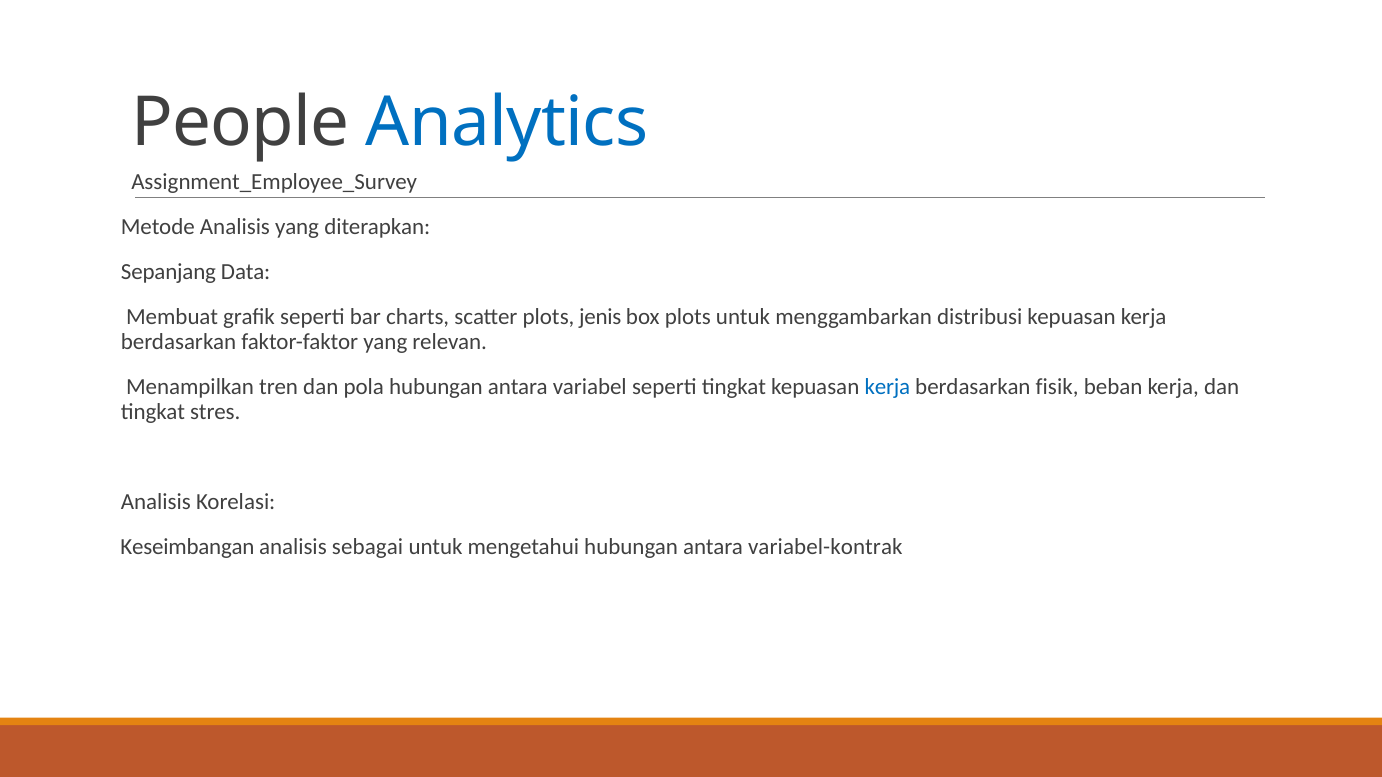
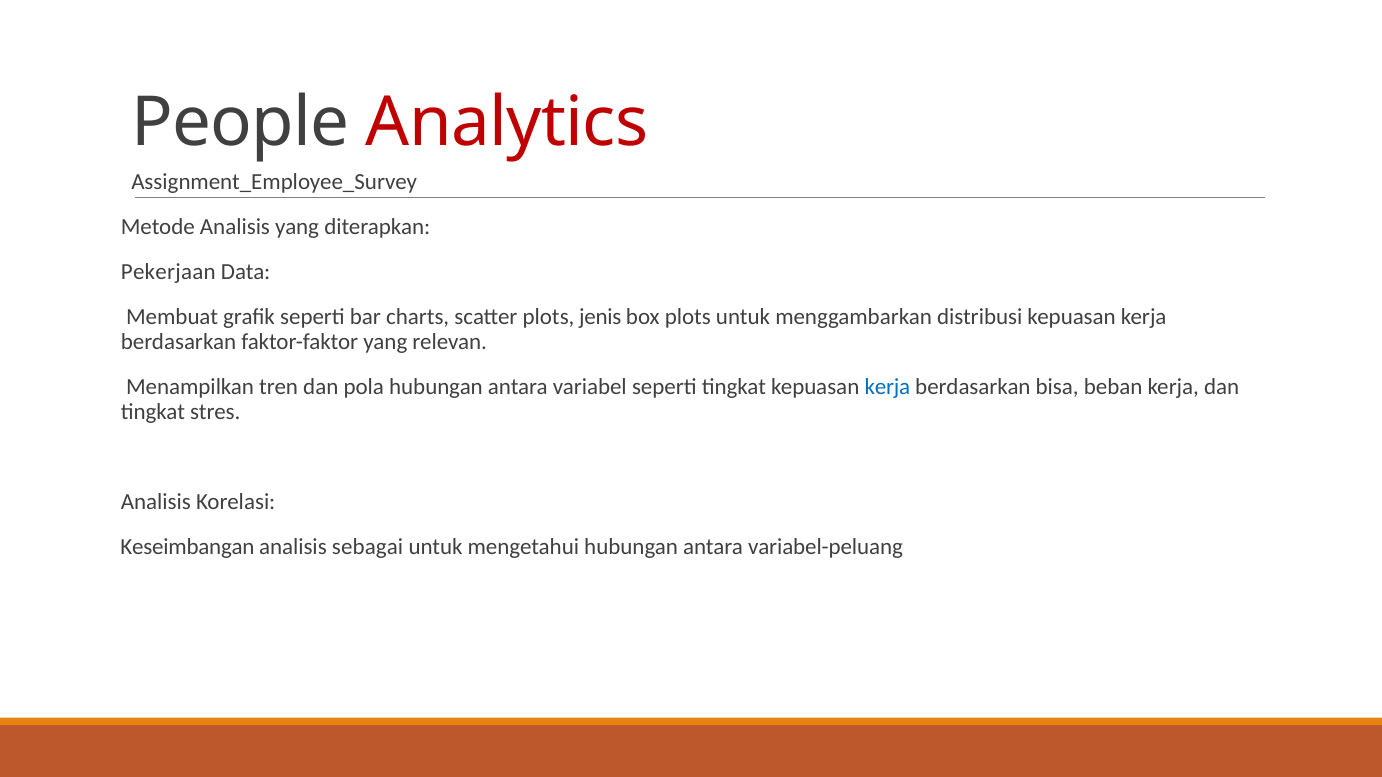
Analytics colour: blue -> red
Sepanjang: Sepanjang -> Pekerjaan
fisik: fisik -> bisa
variabel-kontrak: variabel-kontrak -> variabel-peluang
